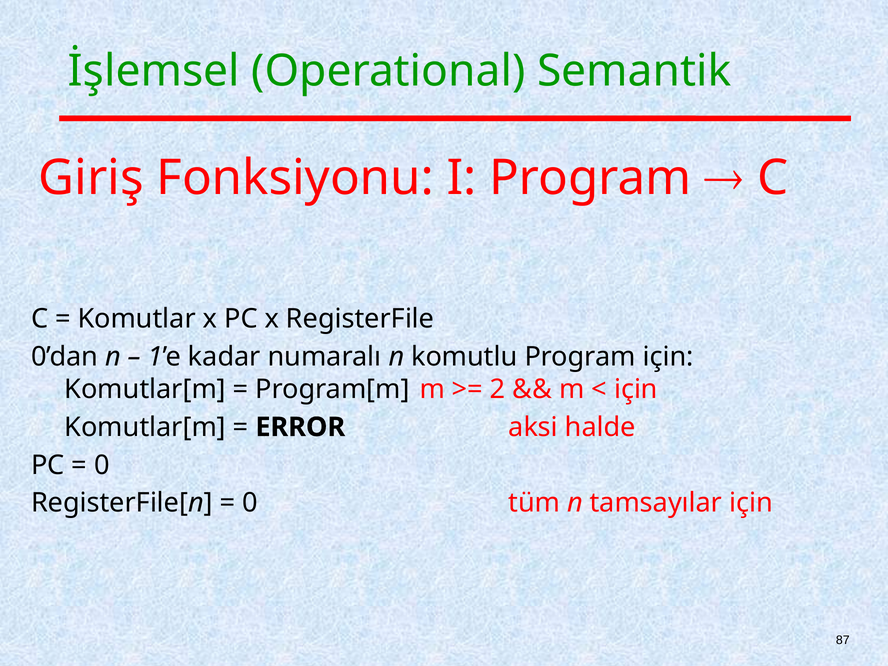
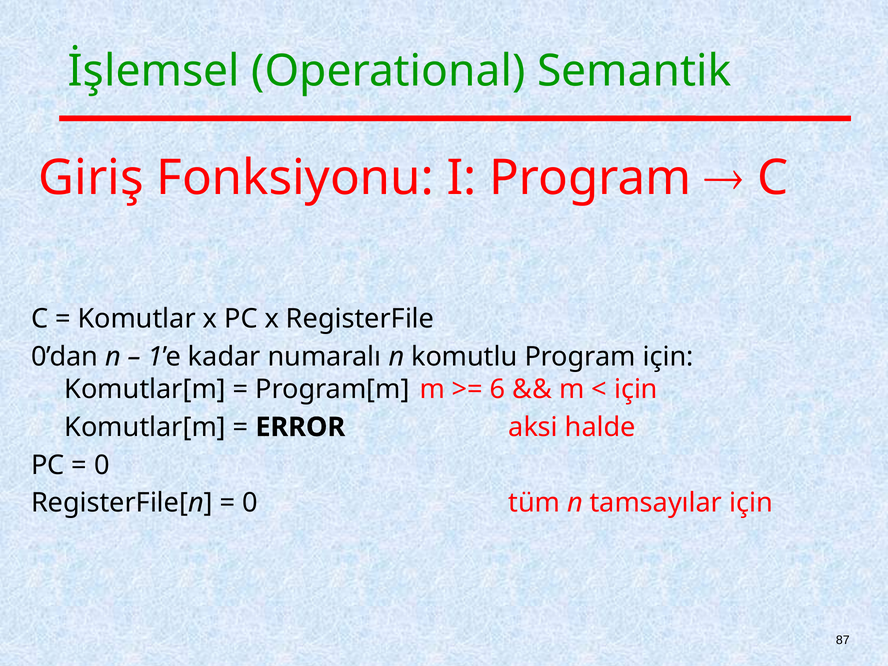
2: 2 -> 6
